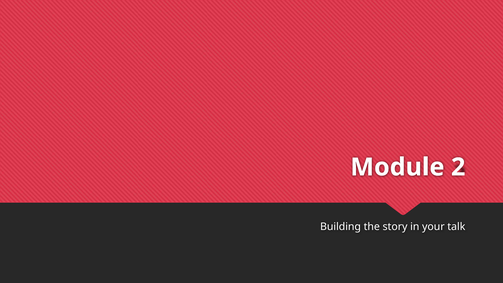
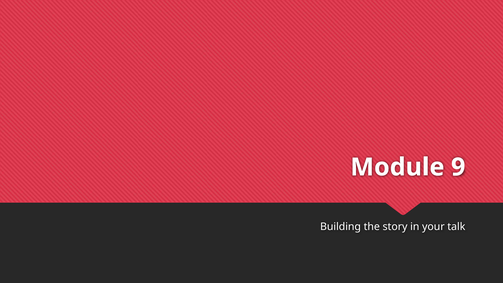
2: 2 -> 9
